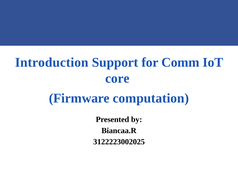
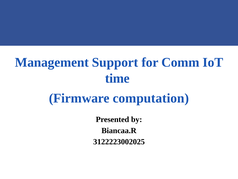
Introduction: Introduction -> Management
core: core -> time
